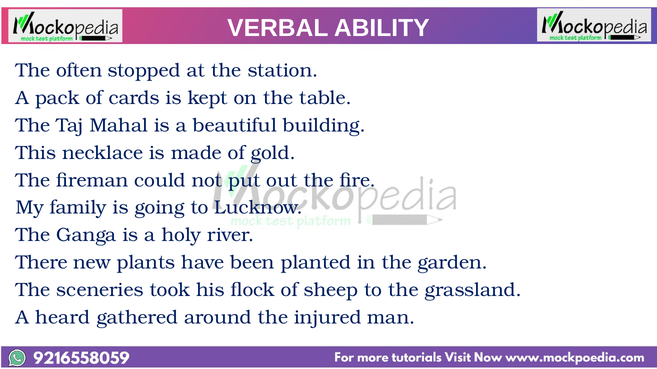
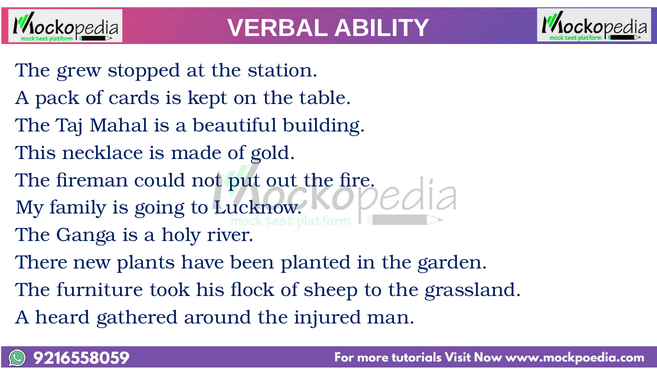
often: often -> grew
sceneries: sceneries -> furniture
